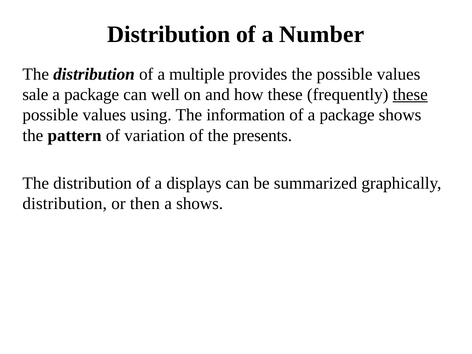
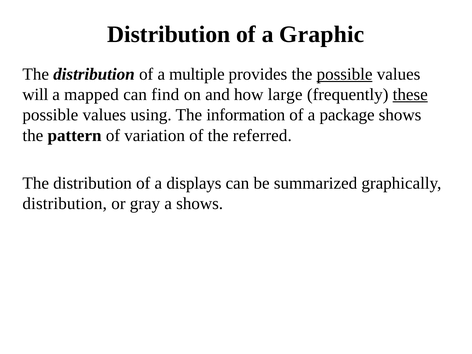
Number: Number -> Graphic
possible at (345, 74) underline: none -> present
sale: sale -> will
package at (92, 95): package -> mapped
well: well -> find
how these: these -> large
presents: presents -> referred
then: then -> gray
